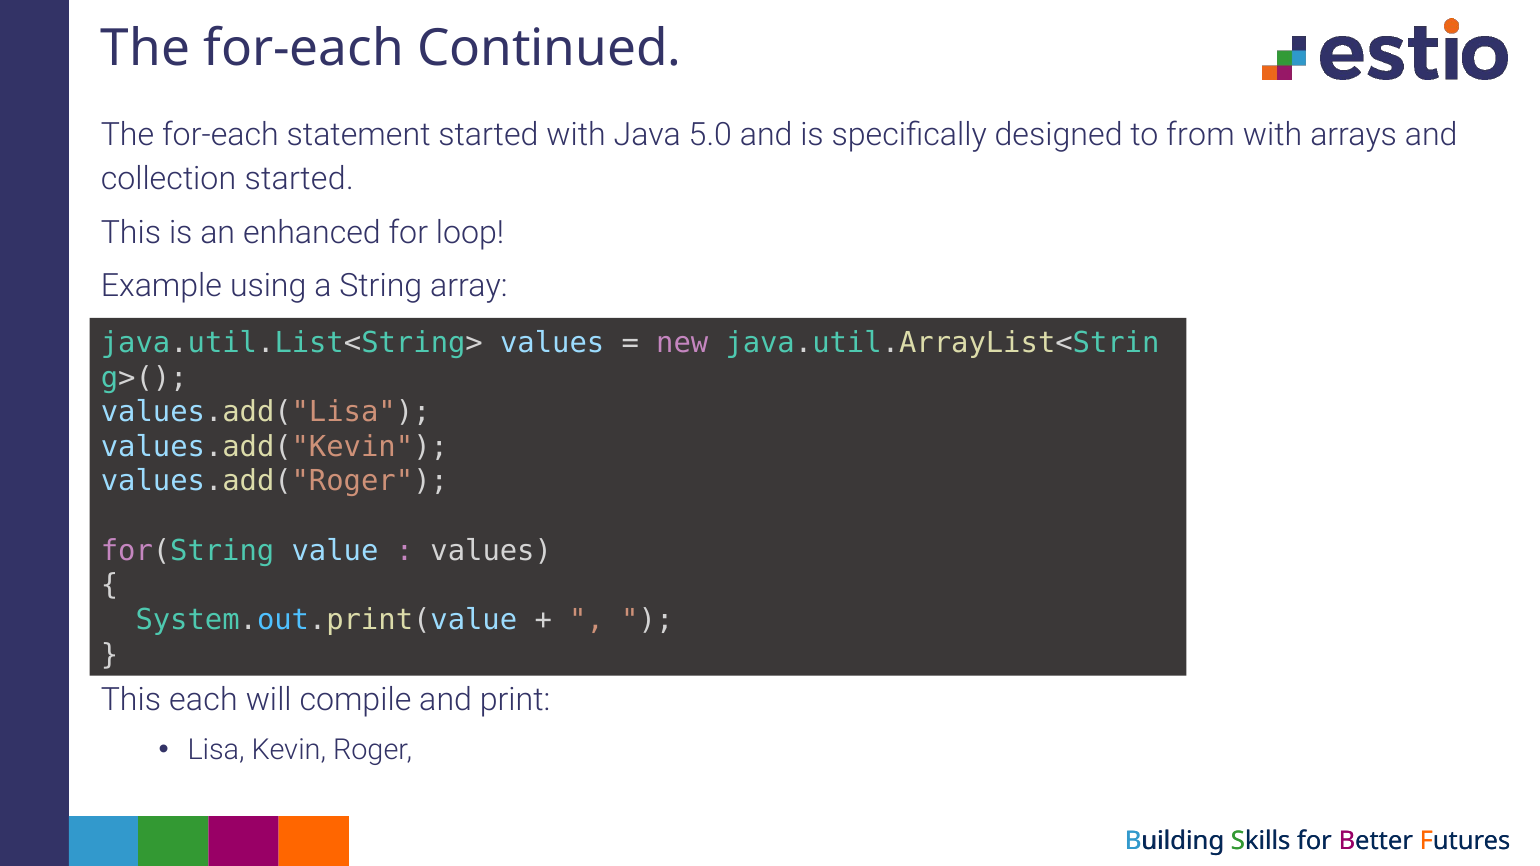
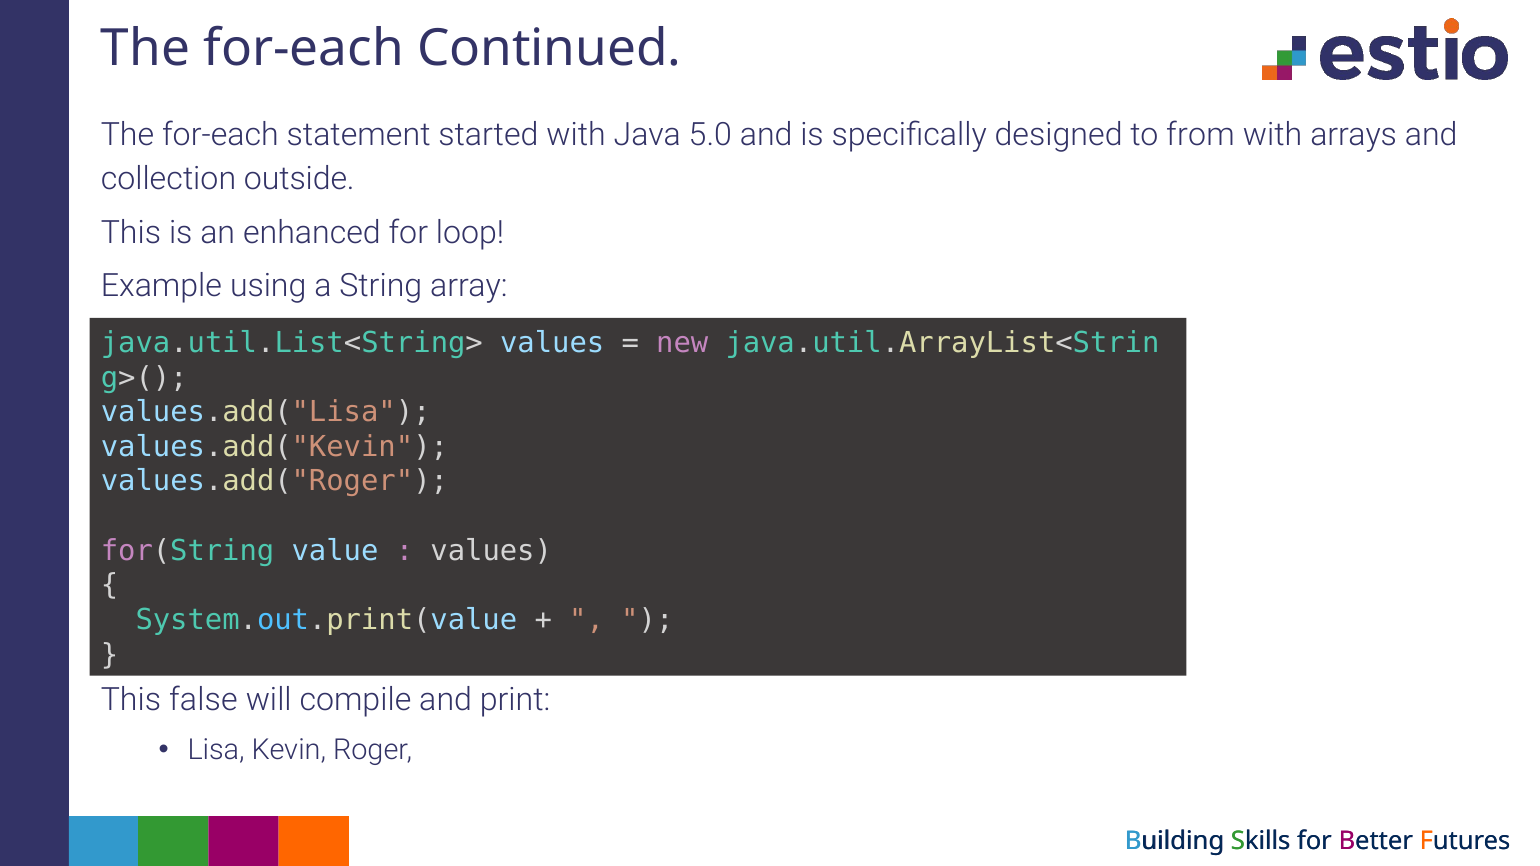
collection started: started -> outside
each: each -> false
